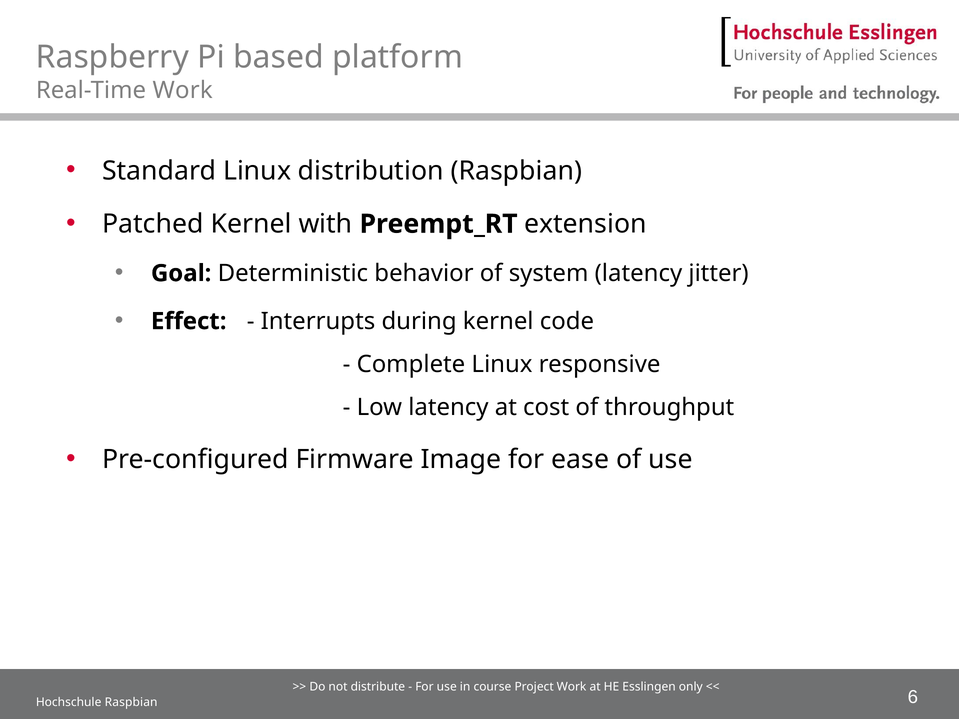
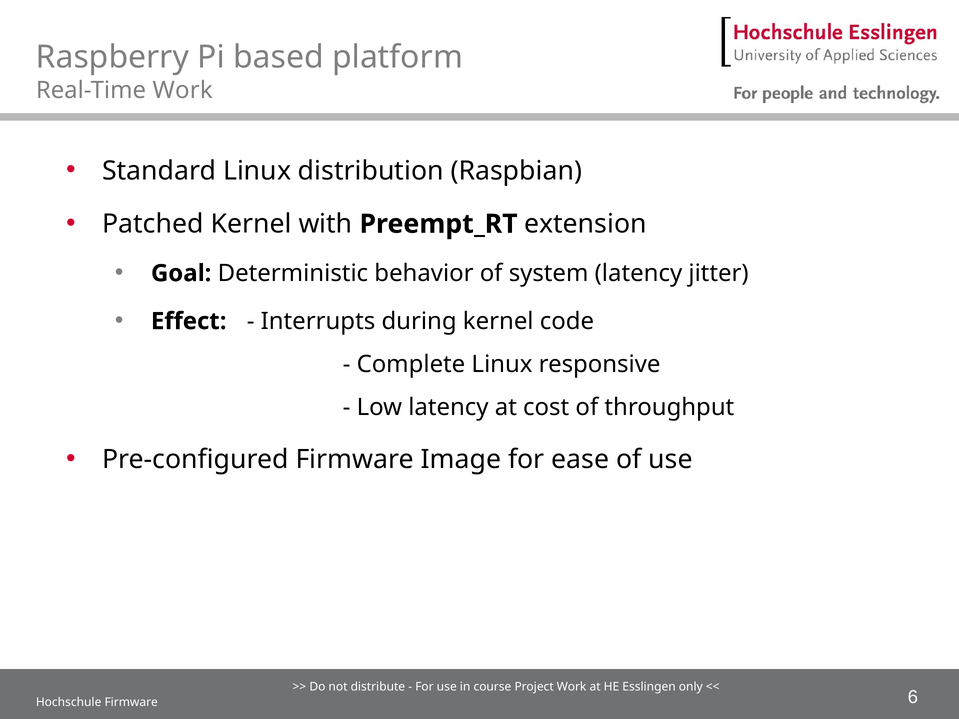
Hochschule Raspbian: Raspbian -> Firmware
